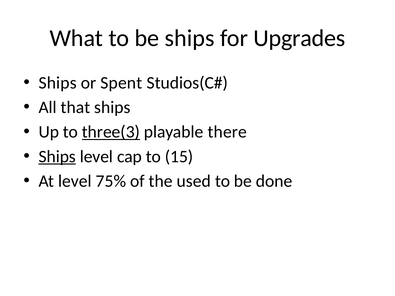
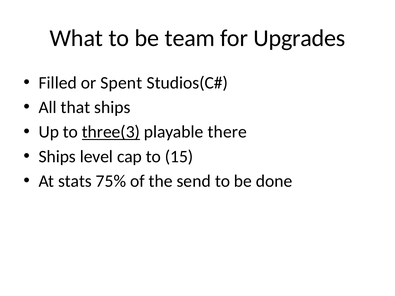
be ships: ships -> team
Ships at (58, 83): Ships -> Filled
Ships at (57, 157) underline: present -> none
At level: level -> stats
used: used -> send
